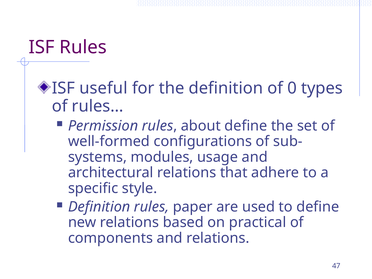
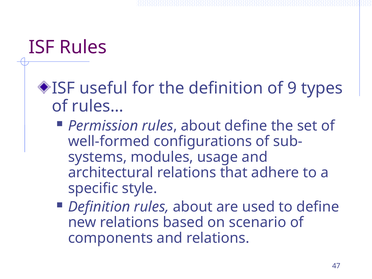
0: 0 -> 9
Definition rules paper: paper -> about
practical: practical -> scenario
